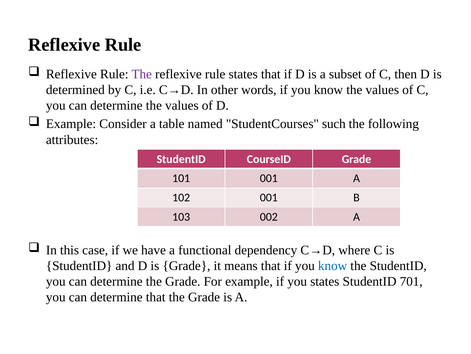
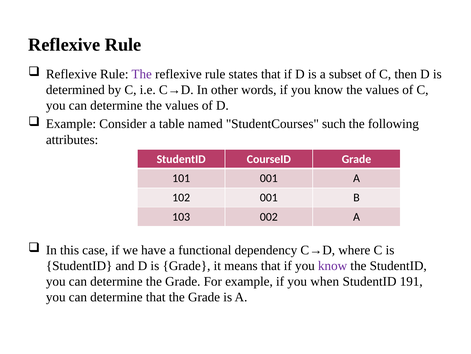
know at (333, 265) colour: blue -> purple
you states: states -> when
701: 701 -> 191
